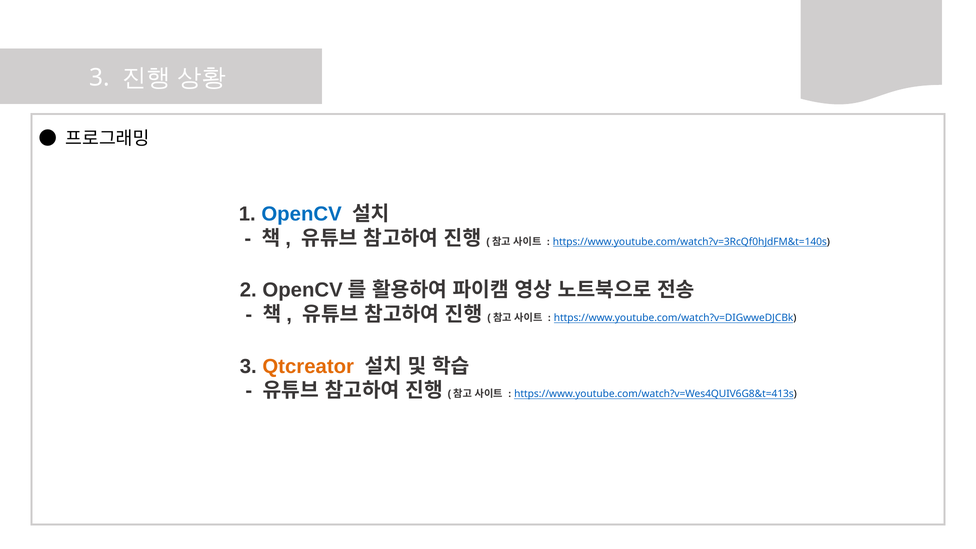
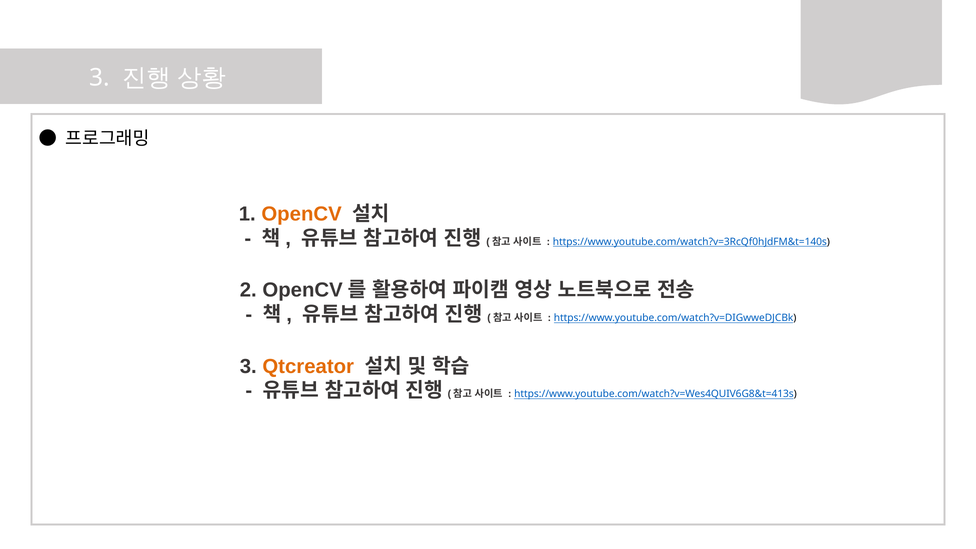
OpenCV colour: blue -> orange
